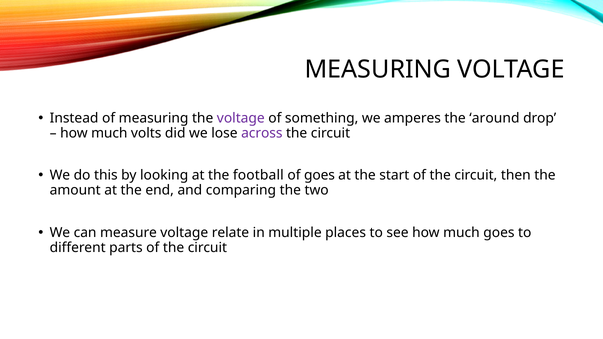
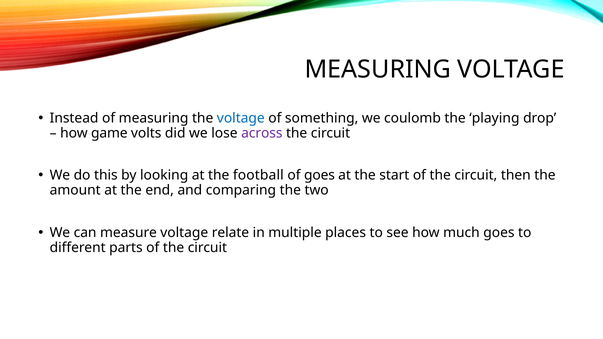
voltage at (241, 118) colour: purple -> blue
amperes: amperes -> coulomb
around: around -> playing
much at (109, 133): much -> game
